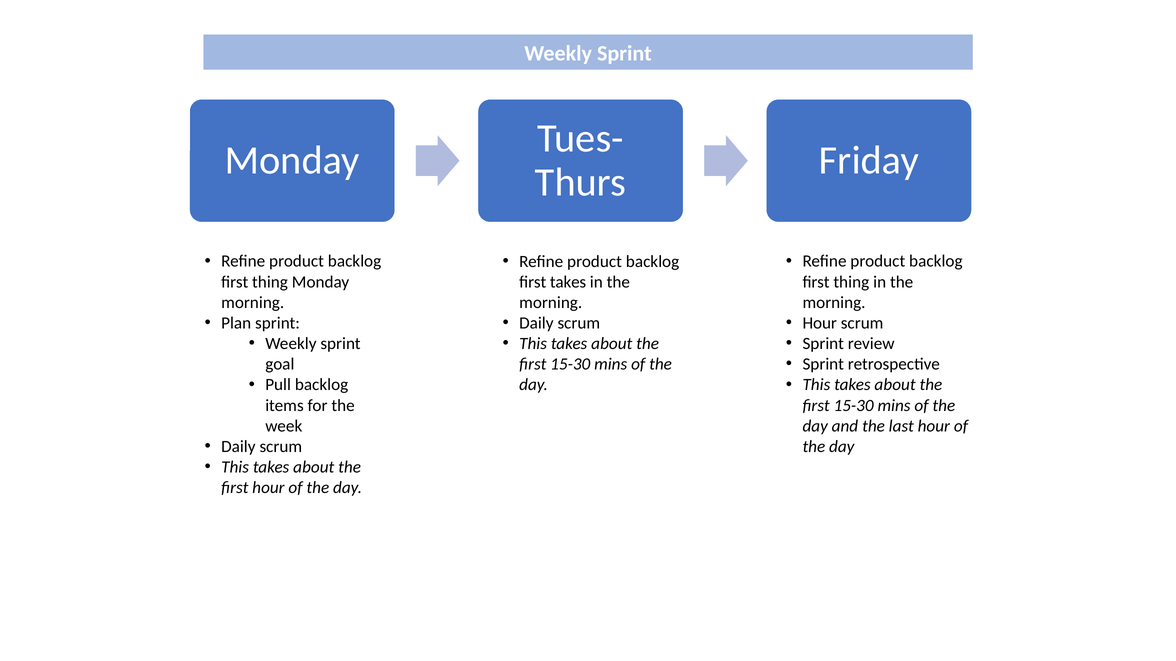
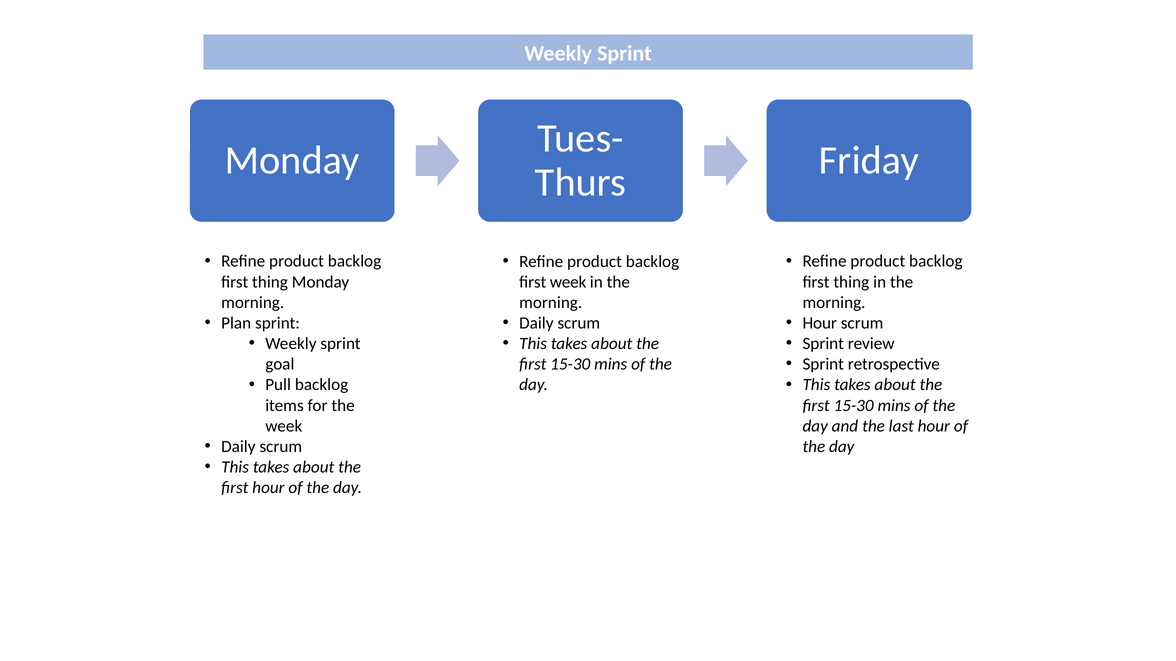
first takes: takes -> week
